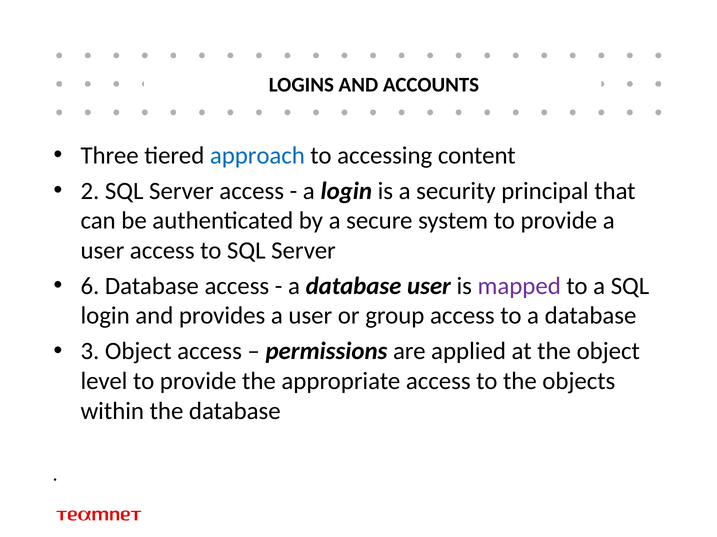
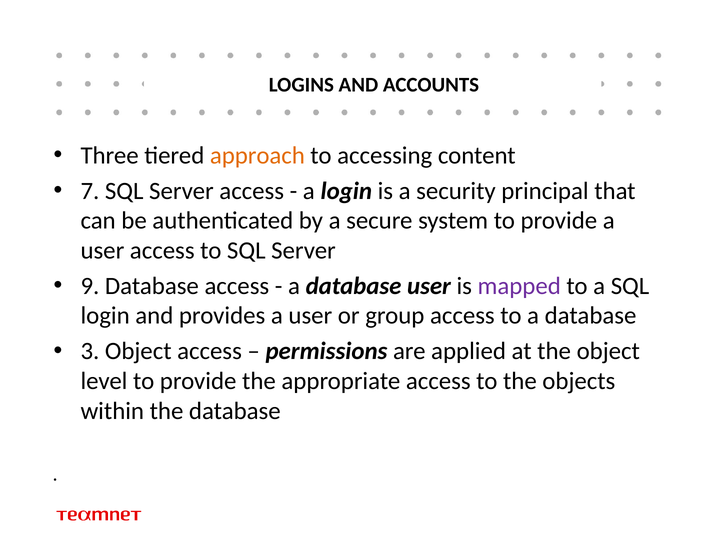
approach colour: blue -> orange
2: 2 -> 7
6: 6 -> 9
